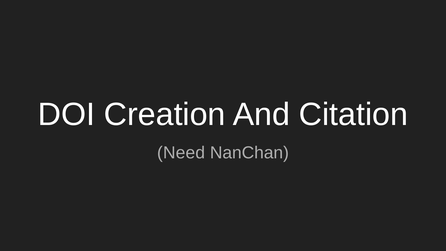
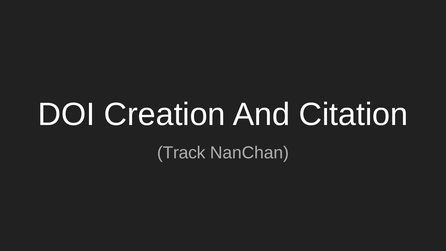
Need: Need -> Track
